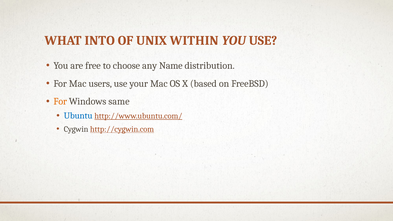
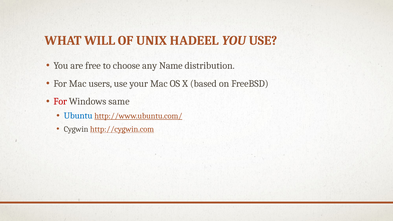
INTO: INTO -> WILL
WITHIN: WITHIN -> HADEEL
For at (60, 102) colour: orange -> red
